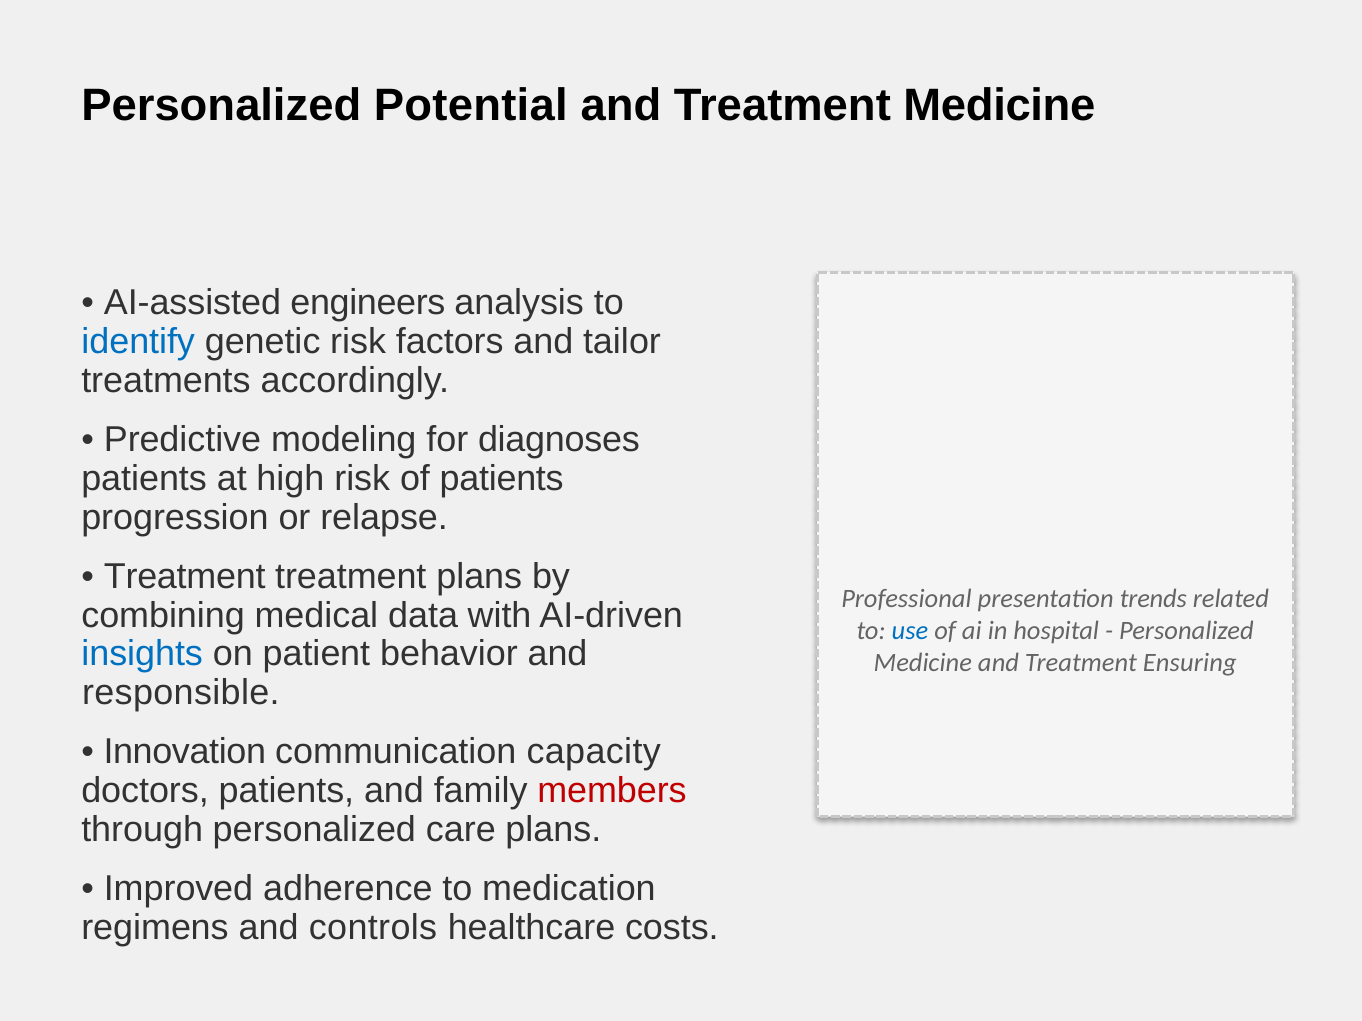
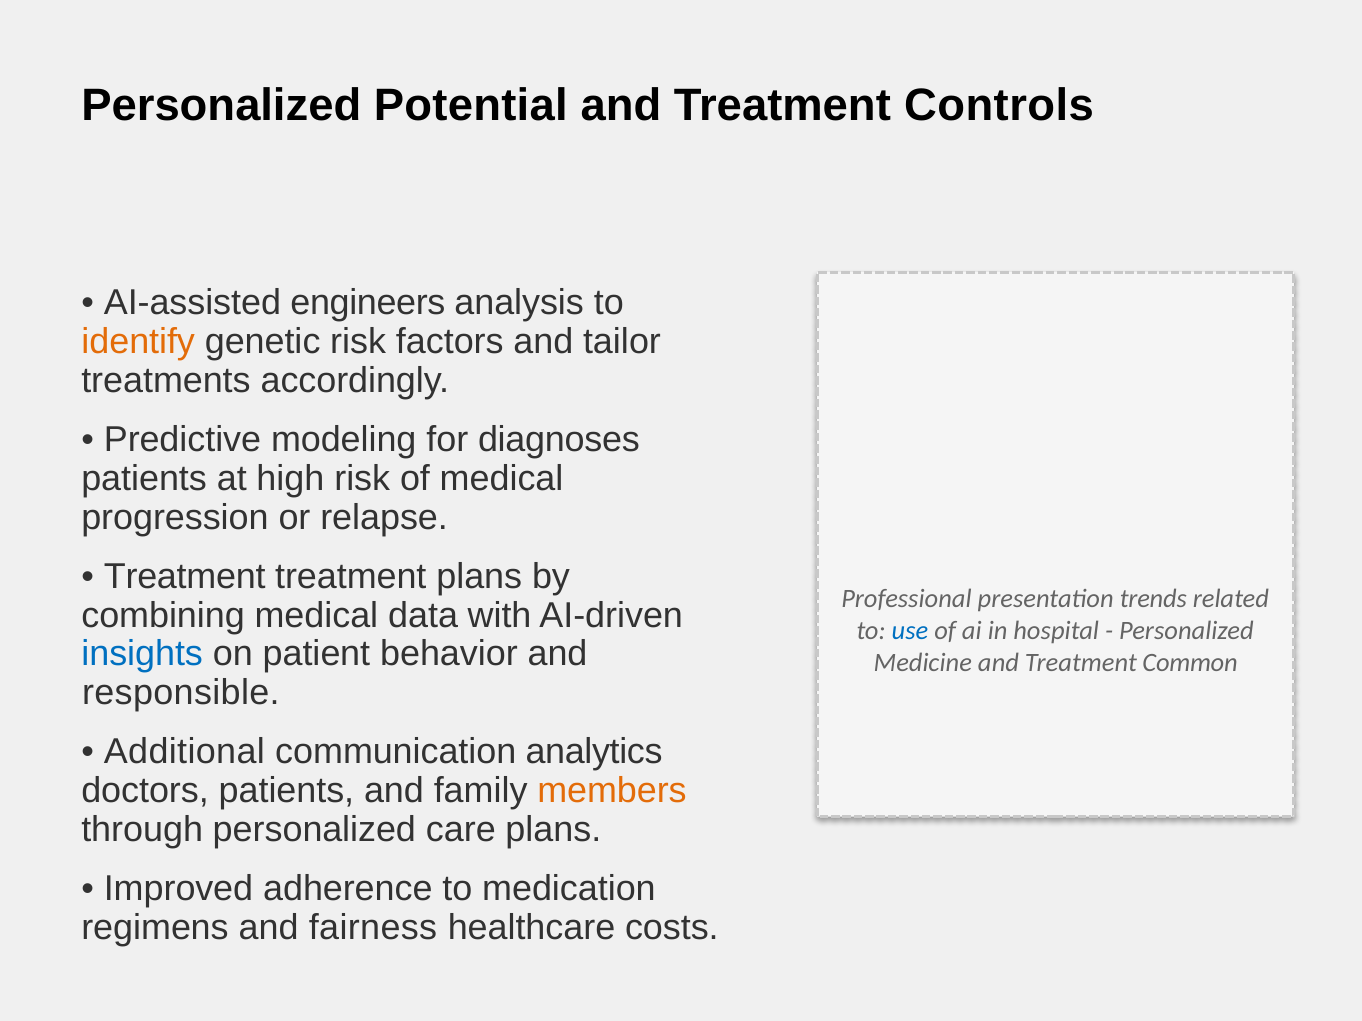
Treatment Medicine: Medicine -> Controls
identify colour: blue -> orange
of patients: patients -> medical
Ensuring: Ensuring -> Common
Innovation: Innovation -> Additional
capacity: capacity -> analytics
members colour: red -> orange
controls: controls -> fairness
